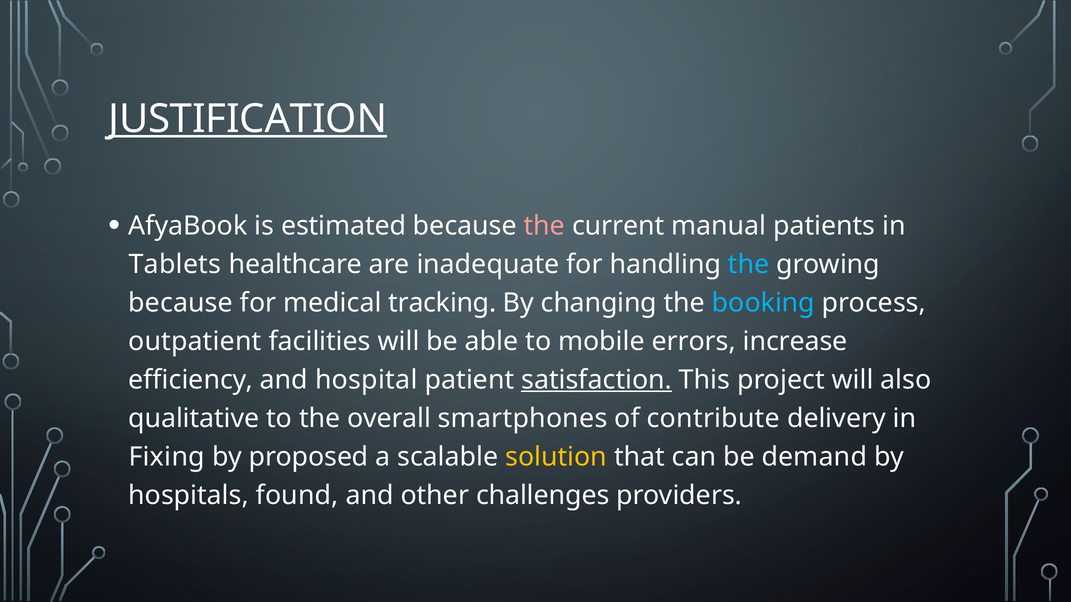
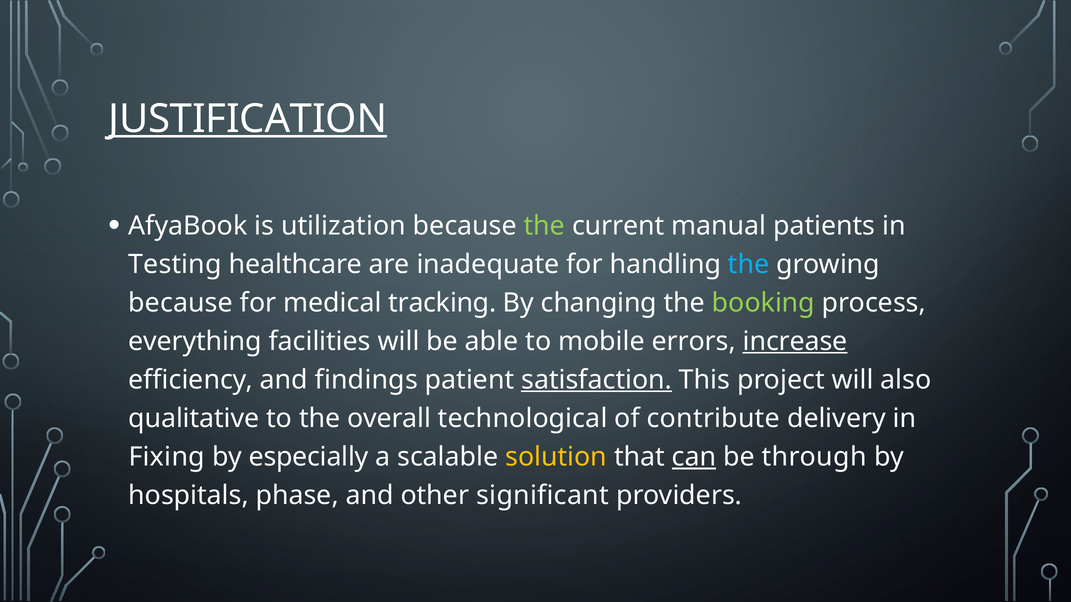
estimated: estimated -> utilization
the at (544, 226) colour: pink -> light green
Tablets: Tablets -> Testing
booking colour: light blue -> light green
outpatient: outpatient -> everything
increase underline: none -> present
hospital: hospital -> findings
smartphones: smartphones -> technological
proposed: proposed -> especially
can underline: none -> present
demand: demand -> through
found: found -> phase
challenges: challenges -> significant
